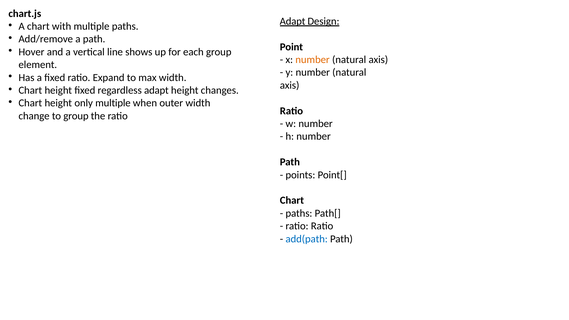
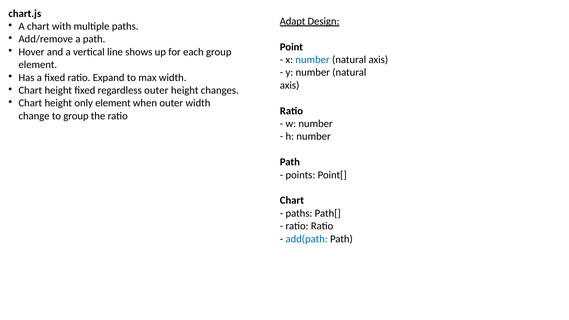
number at (313, 60) colour: orange -> blue
regardless adapt: adapt -> outer
only multiple: multiple -> element
